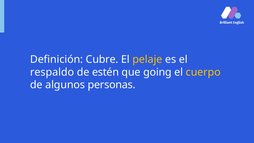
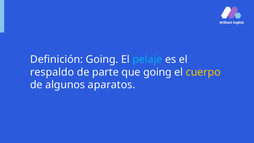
Definición Cubre: Cubre -> Going
pelaje colour: yellow -> light blue
estén: estén -> parte
personas: personas -> aparatos
